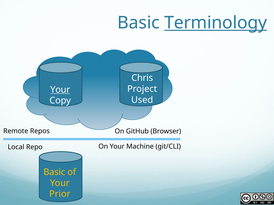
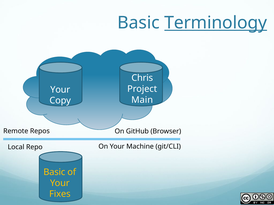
Your at (60, 90) underline: present -> none
Used: Used -> Main
Prior: Prior -> Fixes
